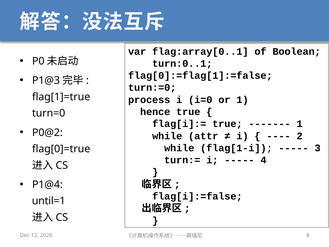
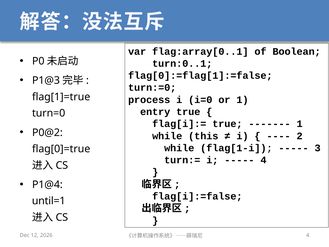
hence: hence -> entry
attr: attr -> this
